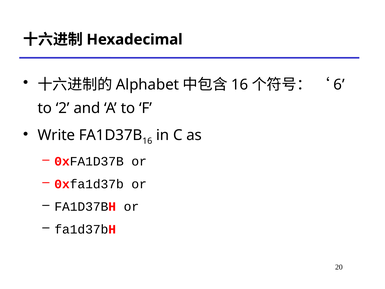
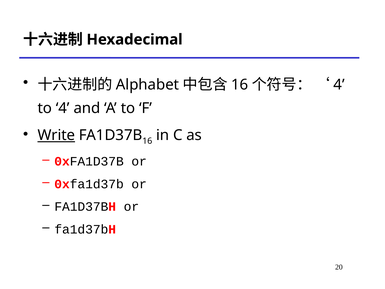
6 at (339, 85): 6 -> 4
to 2: 2 -> 4
Write underline: none -> present
